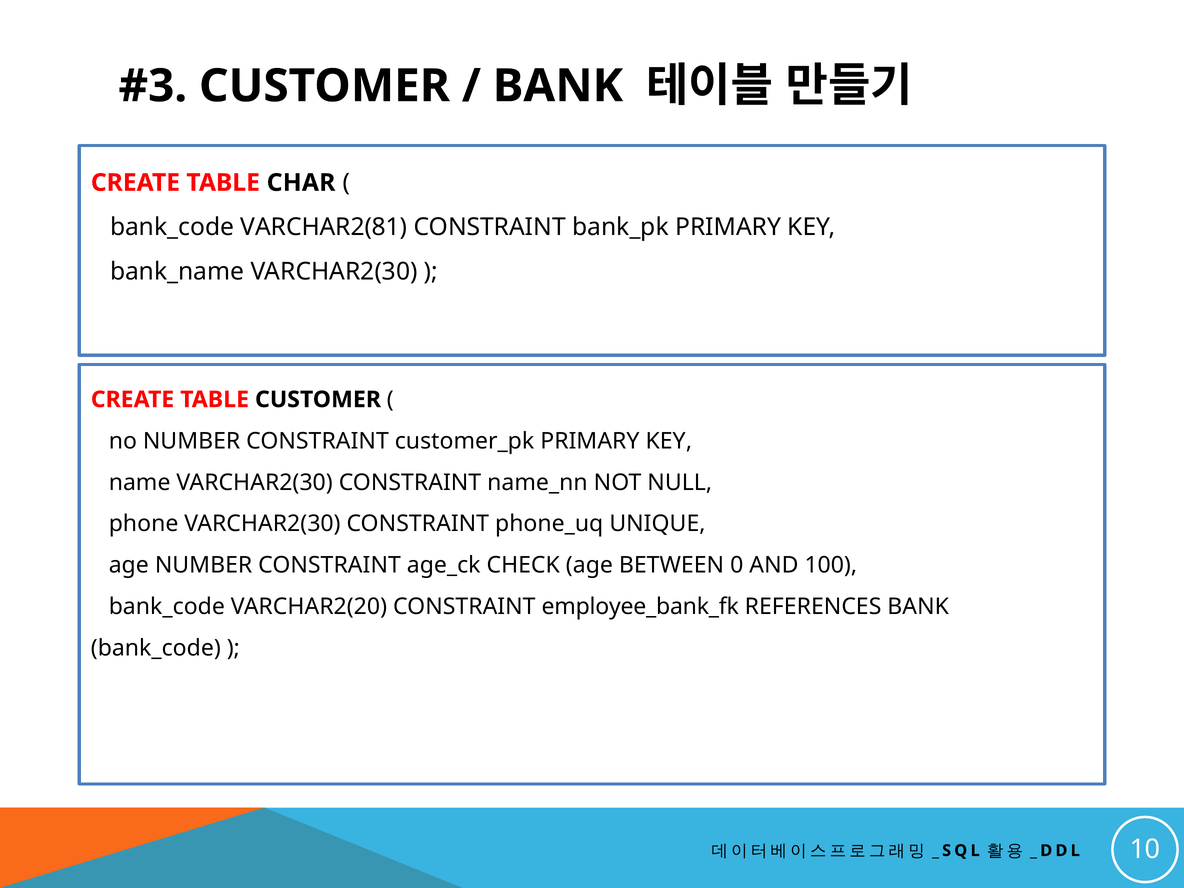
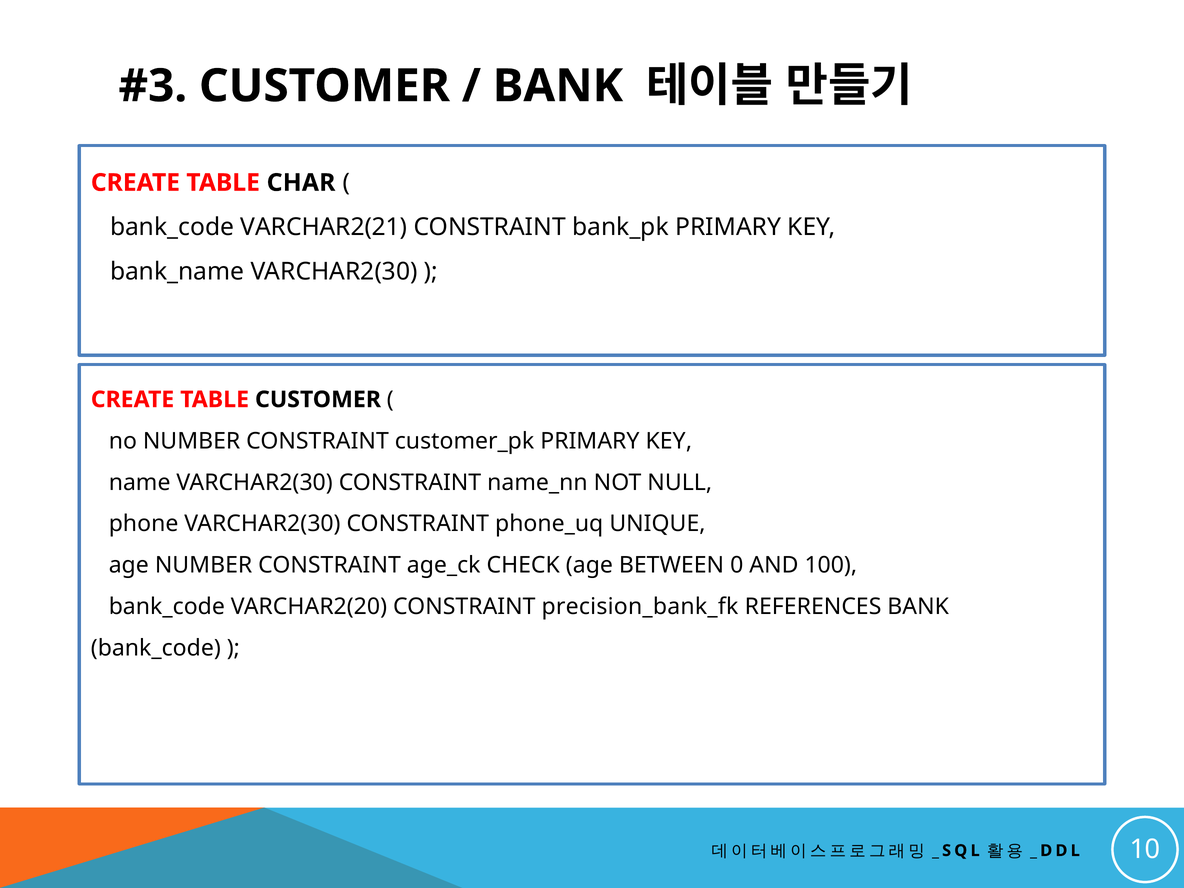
VARCHAR2(81: VARCHAR2(81 -> VARCHAR2(21
employee_bank_fk: employee_bank_fk -> precision_bank_fk
